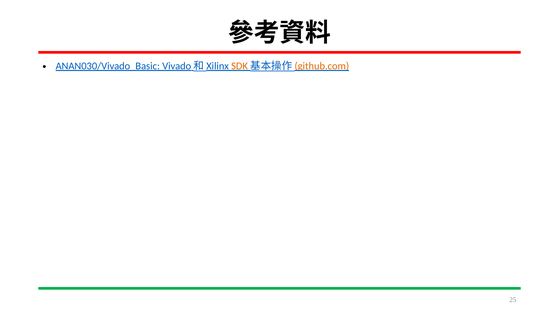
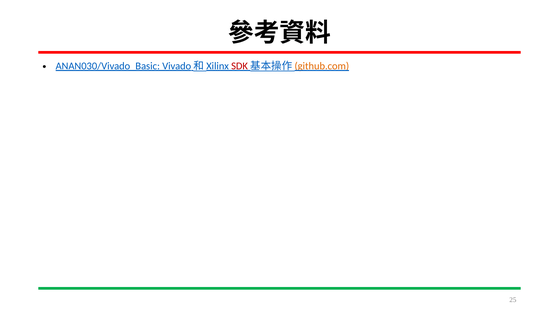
SDK colour: orange -> red
